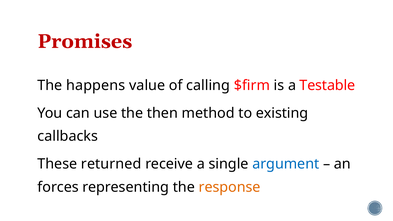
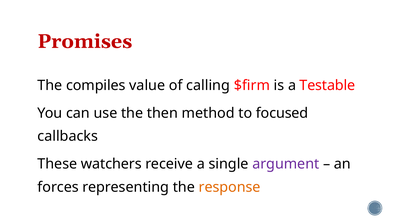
happens: happens -> compiles
existing: existing -> focused
returned: returned -> watchers
argument colour: blue -> purple
